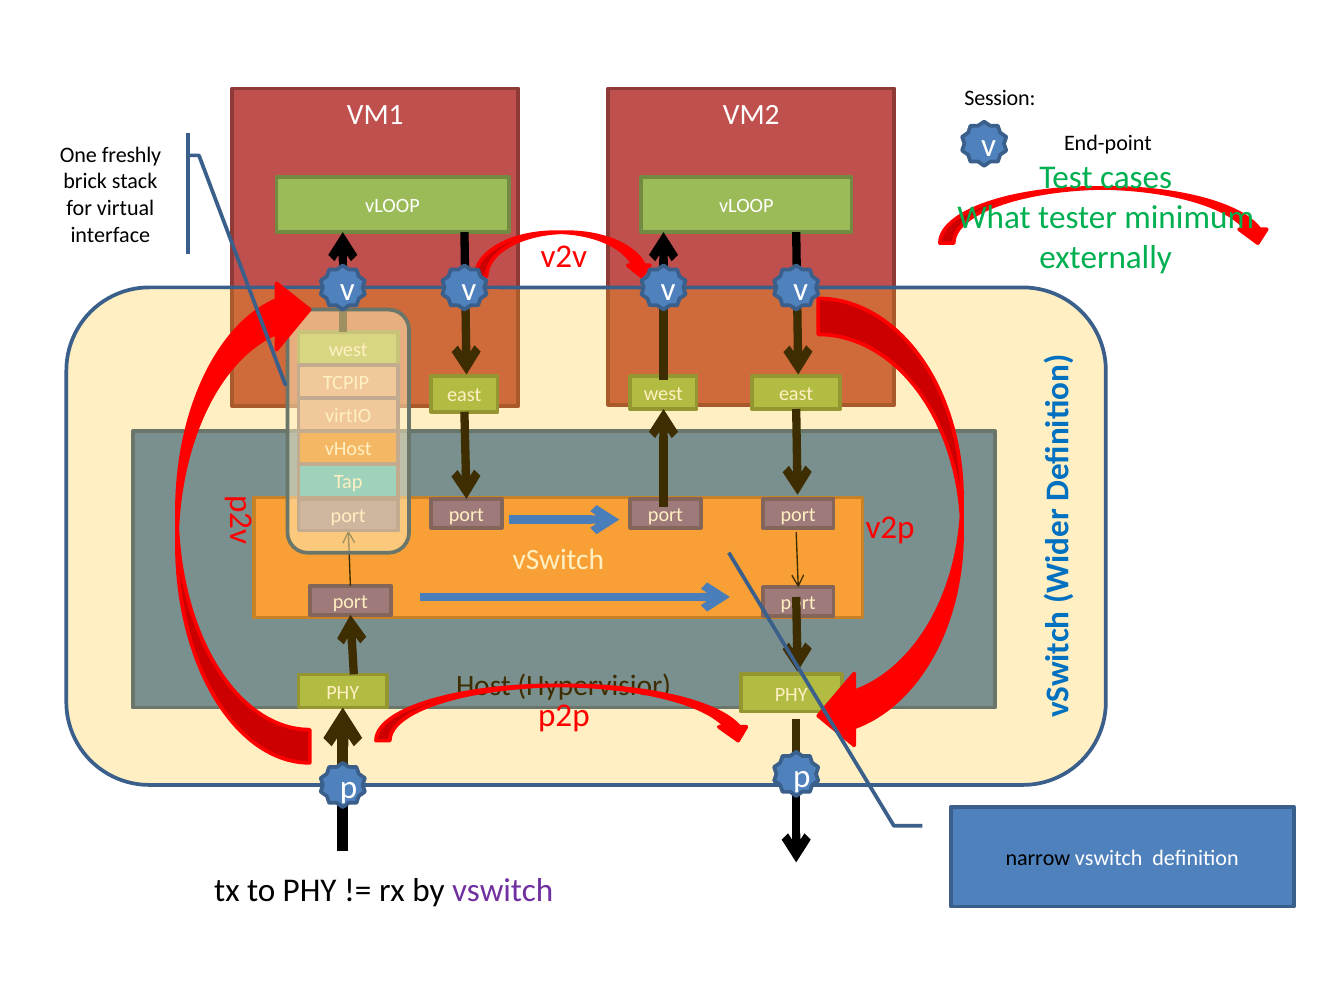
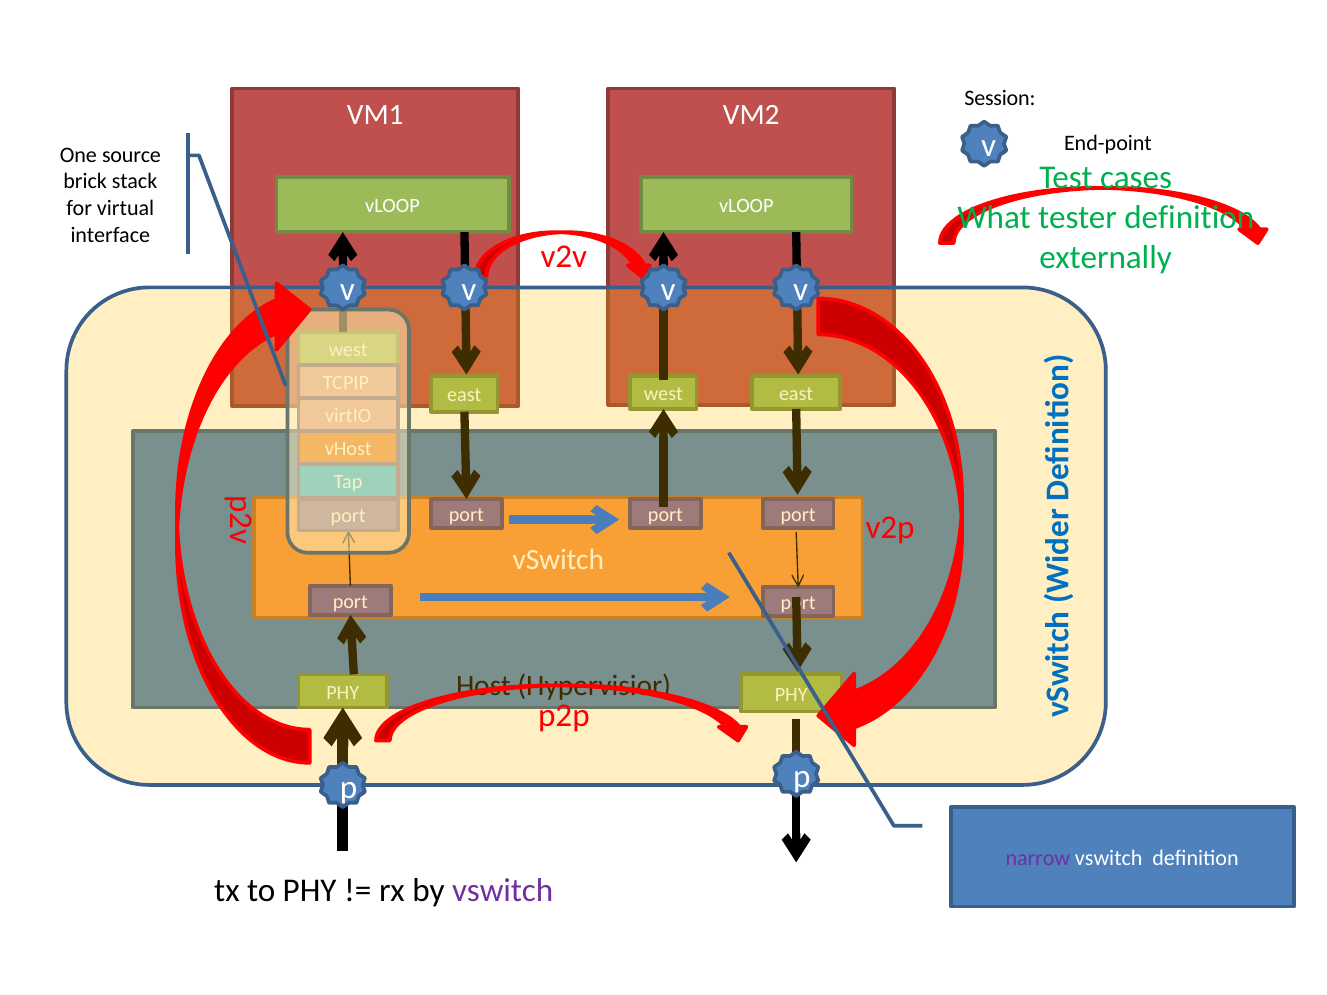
freshly: freshly -> source
tester minimum: minimum -> definition
narrow colour: black -> purple
